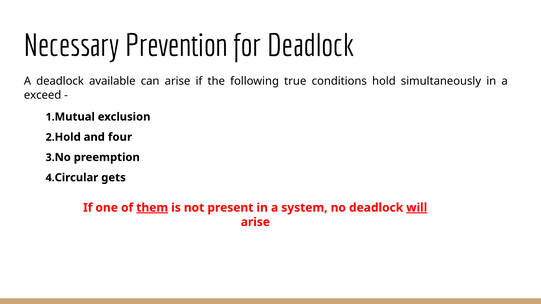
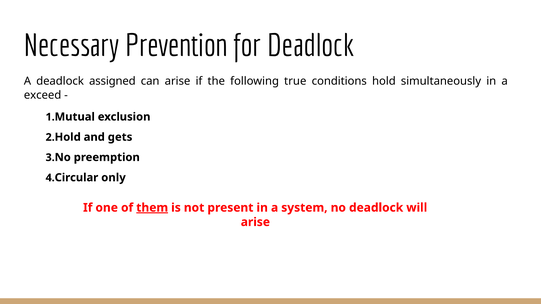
available: available -> assigned
four: four -> gets
gets: gets -> only
will underline: present -> none
